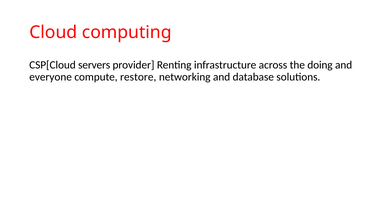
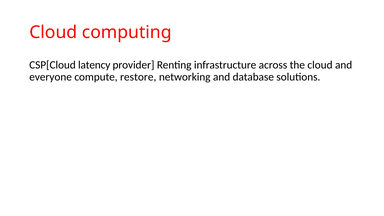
servers: servers -> latency
the doing: doing -> cloud
